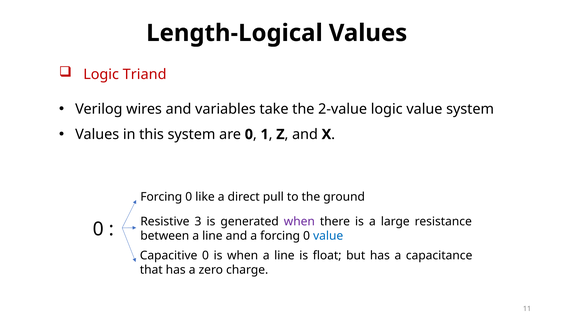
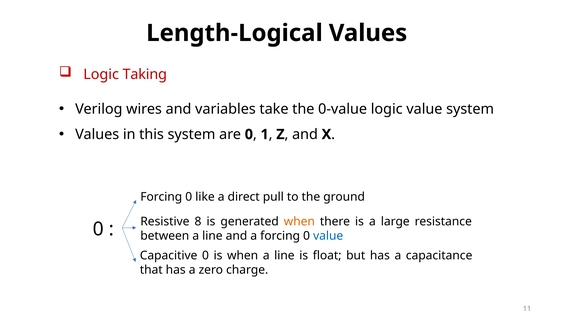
Triand: Triand -> Taking
2-value: 2-value -> 0-value
3: 3 -> 8
when at (299, 221) colour: purple -> orange
